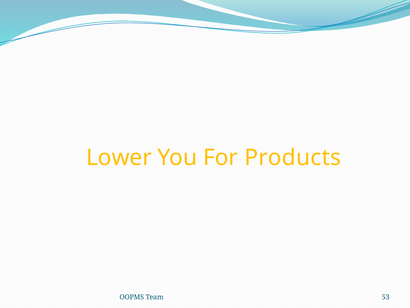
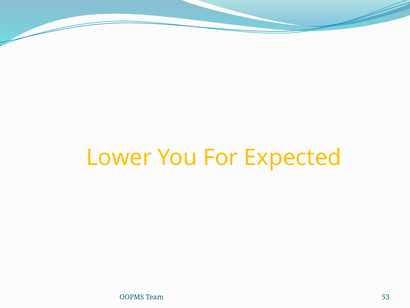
Products: Products -> Expected
